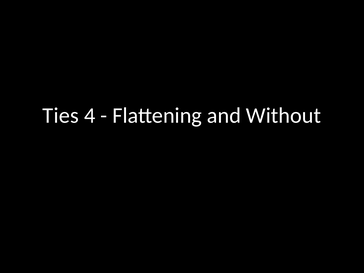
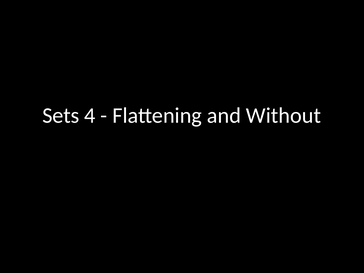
Ties: Ties -> Sets
